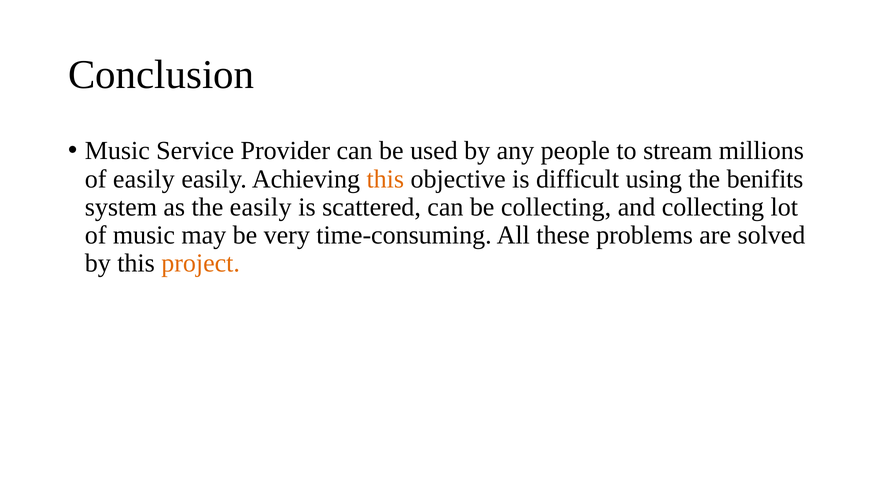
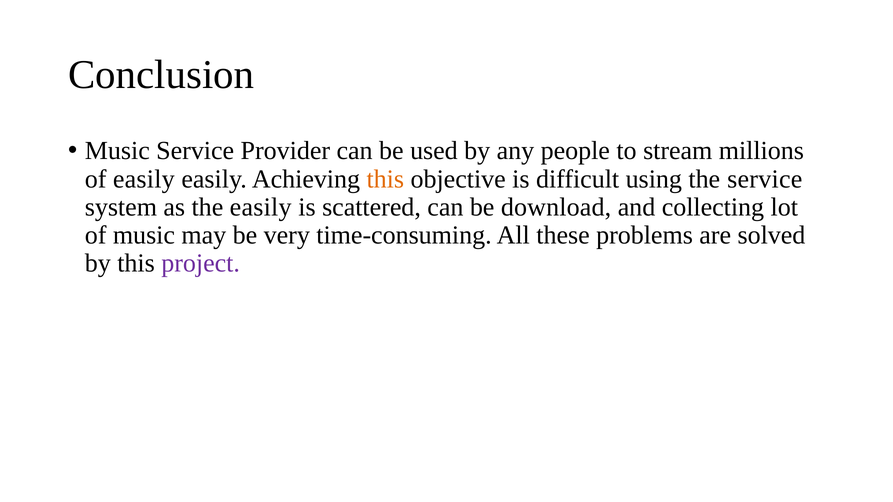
the benifits: benifits -> service
be collecting: collecting -> download
project colour: orange -> purple
